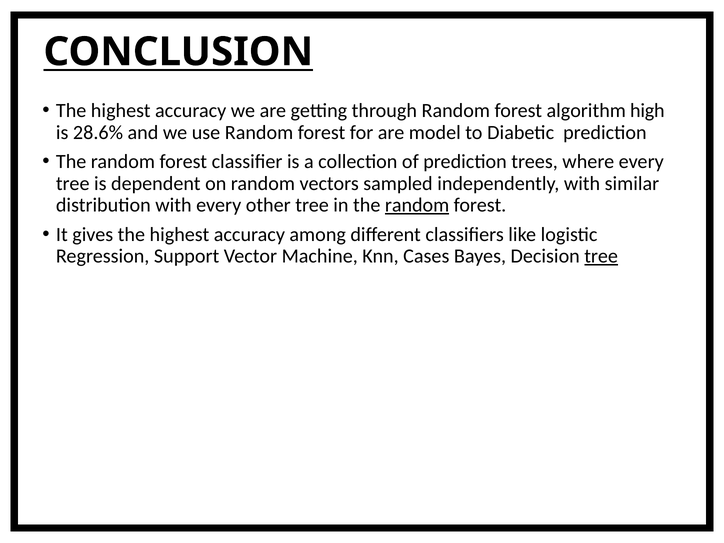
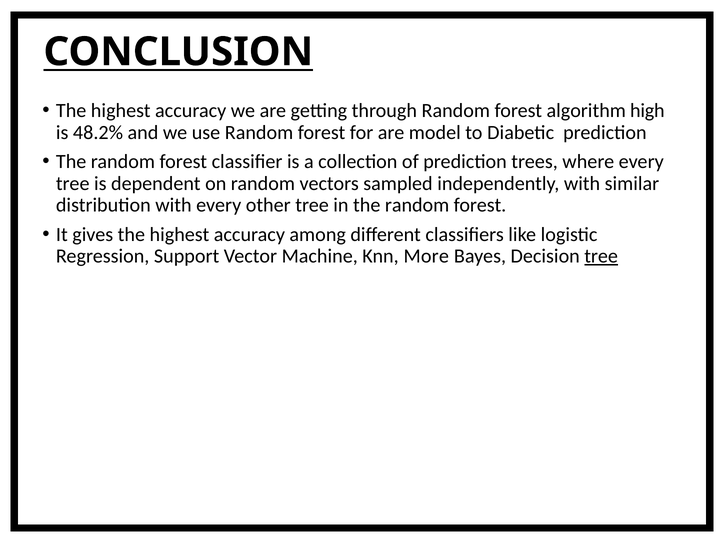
28.6%: 28.6% -> 48.2%
random at (417, 205) underline: present -> none
Cases: Cases -> More
